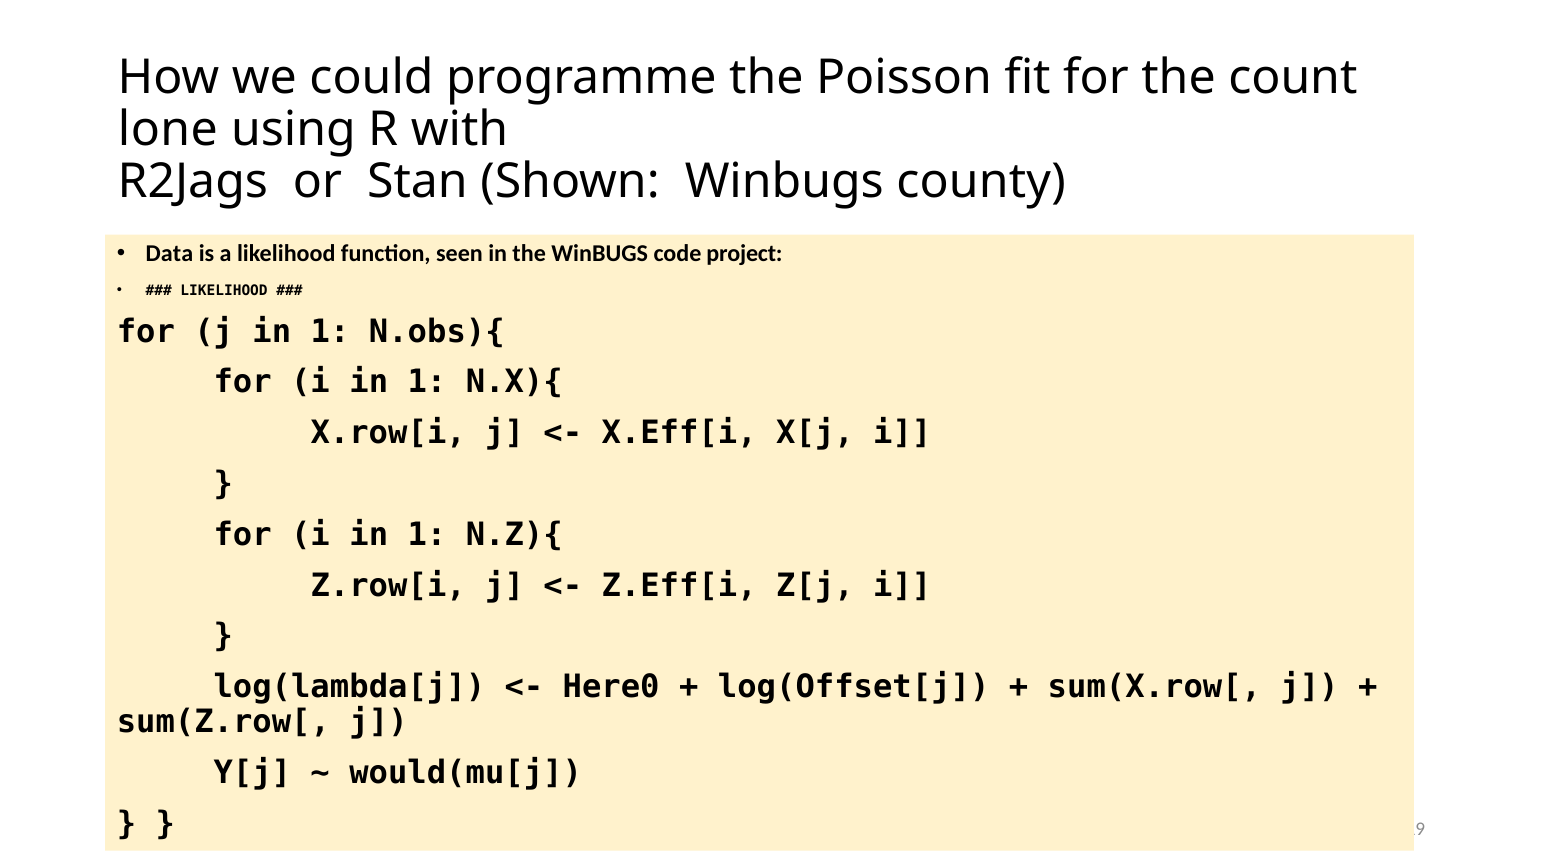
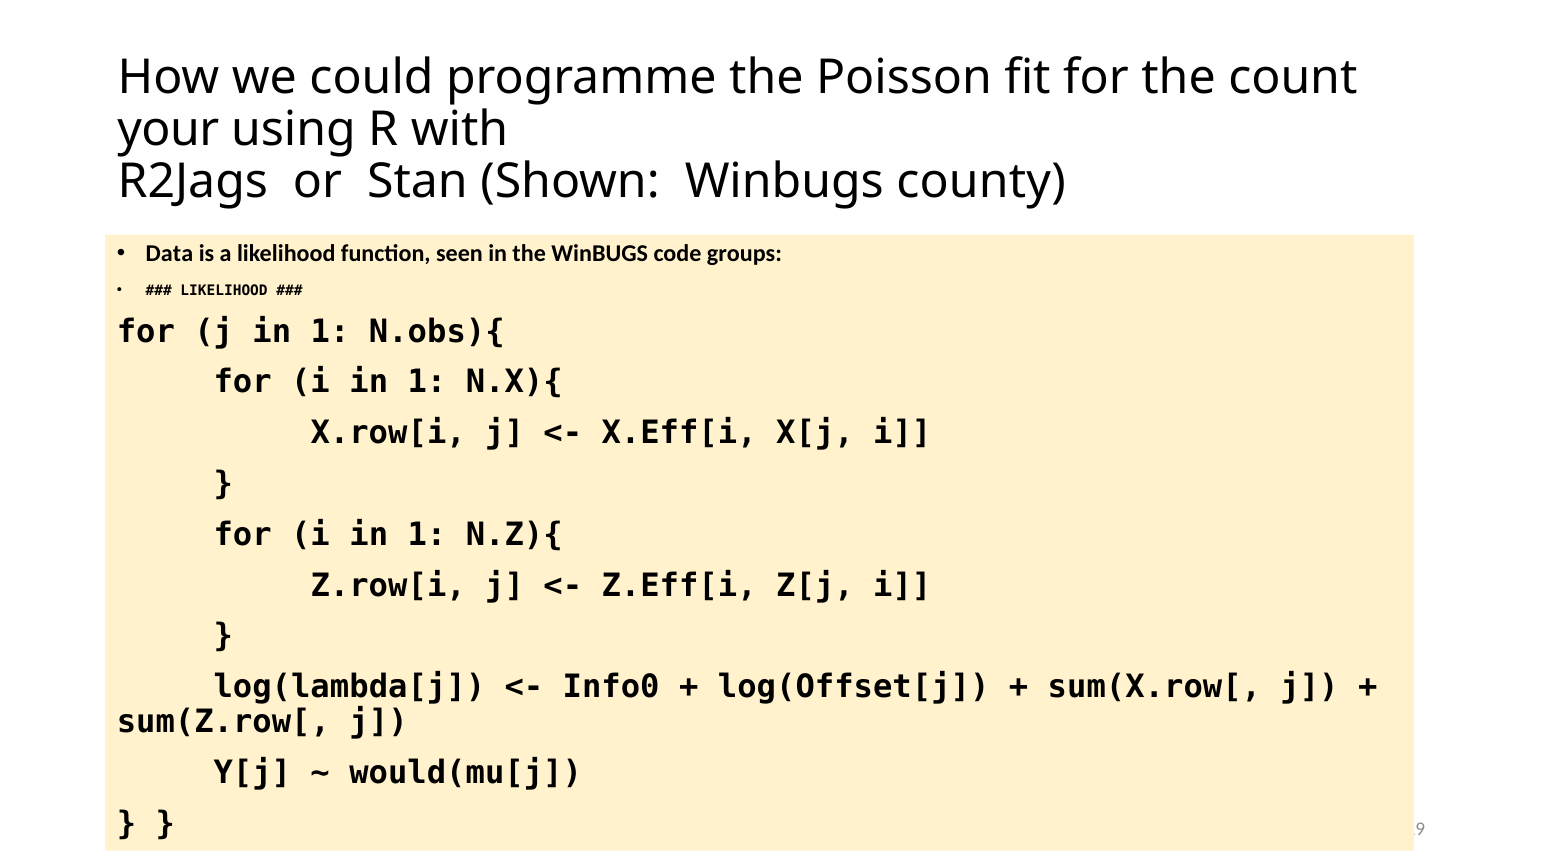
lone: lone -> your
project: project -> groups
Here0: Here0 -> Info0
